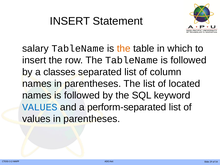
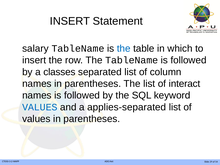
the at (124, 48) colour: orange -> blue
located: located -> interact
perform-separated: perform-separated -> applies-separated
